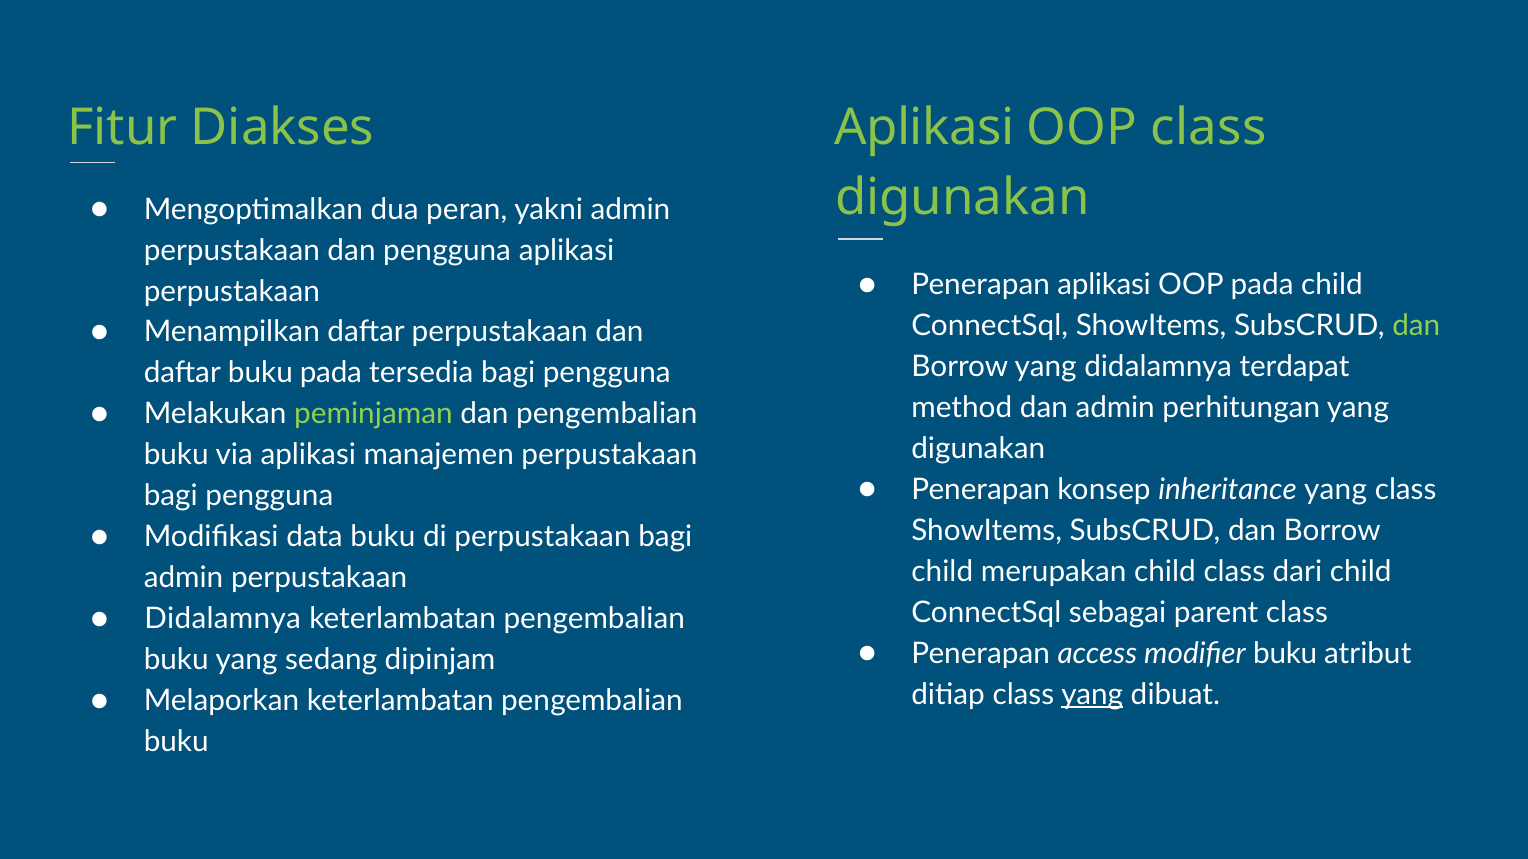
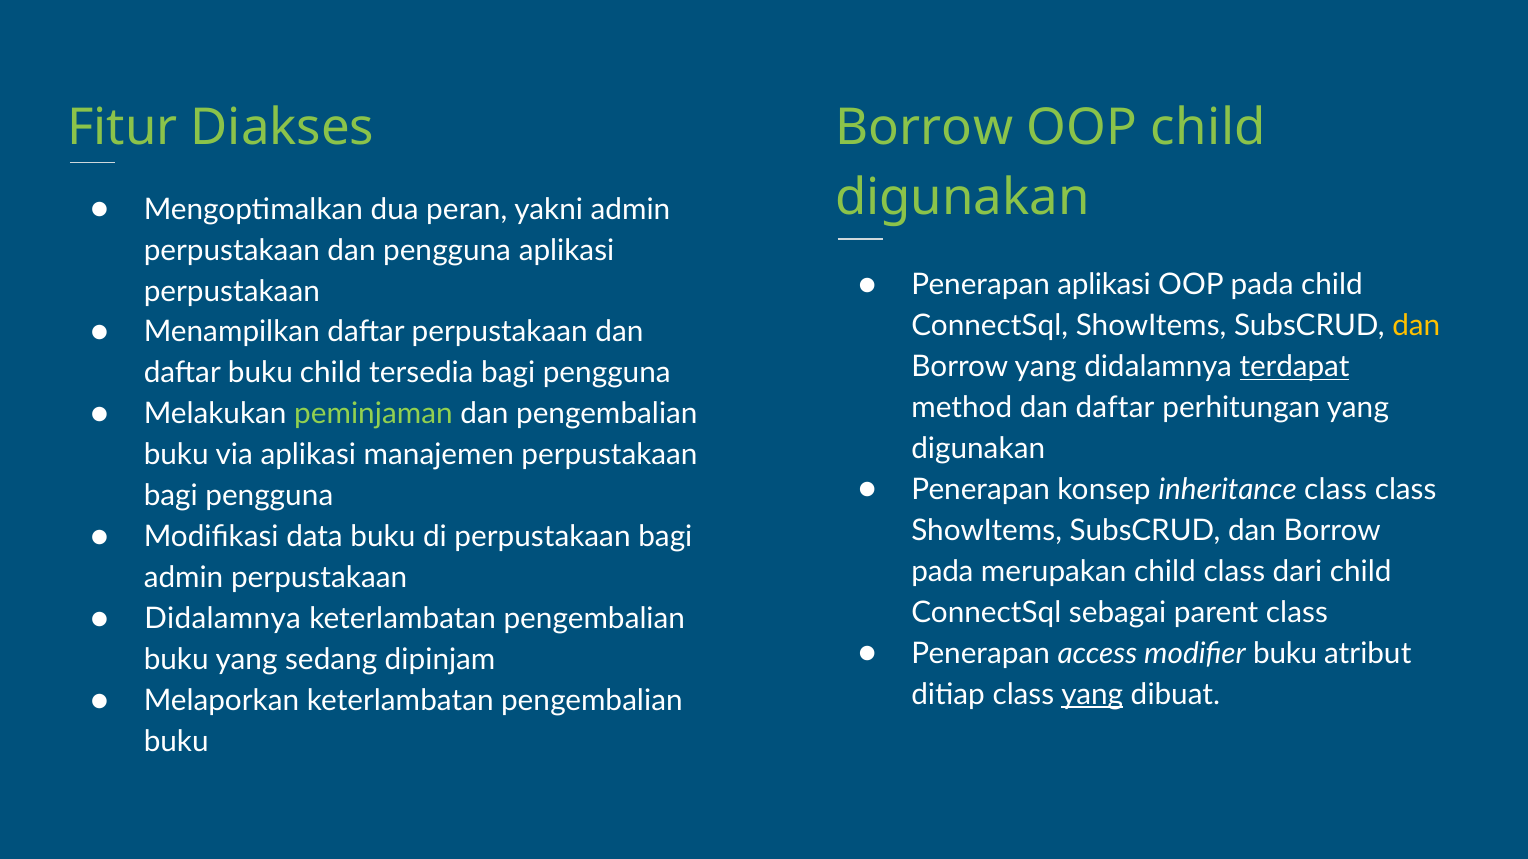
Aplikasi at (924, 127): Aplikasi -> Borrow
OOP class: class -> child
dan at (1416, 326) colour: light green -> yellow
terdapat underline: none -> present
buku pada: pada -> child
method dan admin: admin -> daftar
inheritance yang: yang -> class
child at (942, 572): child -> pada
